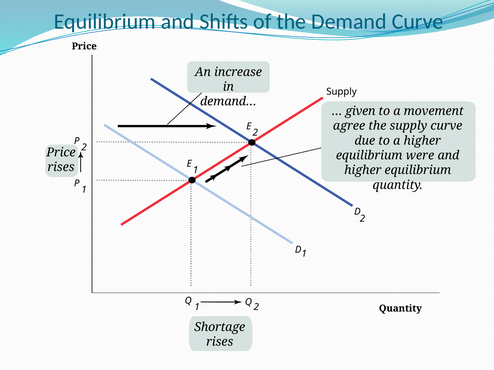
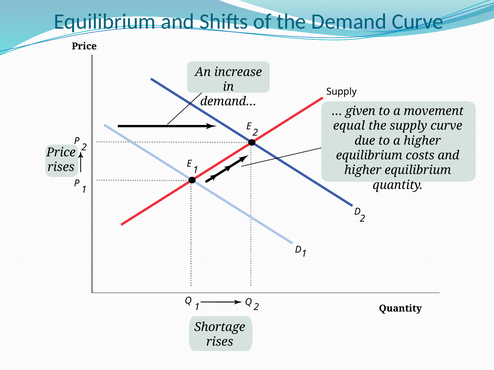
agree: agree -> equal
were: were -> costs
